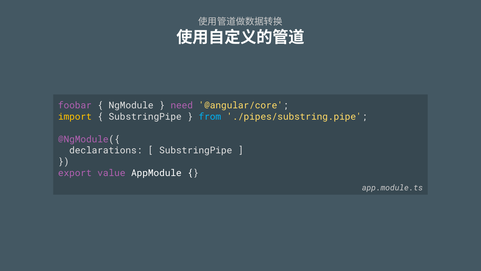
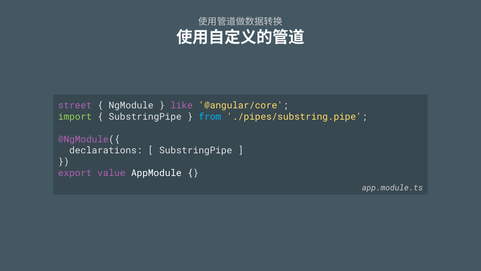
foobar: foobar -> street
need: need -> like
import colour: yellow -> light green
